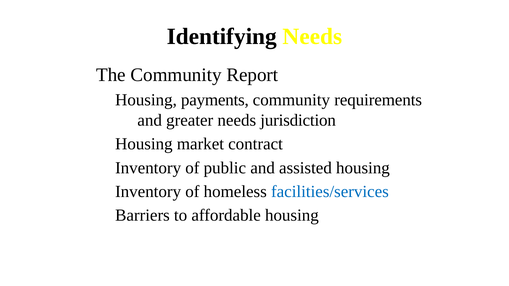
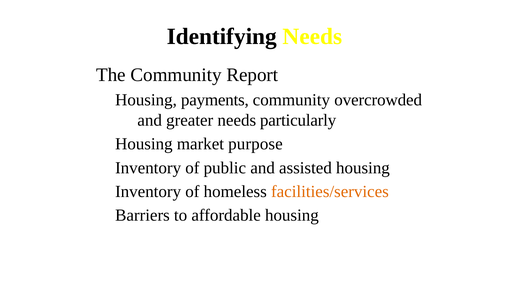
requirements: requirements -> overcrowded
jurisdiction: jurisdiction -> particularly
contract: contract -> purpose
facilities/services colour: blue -> orange
